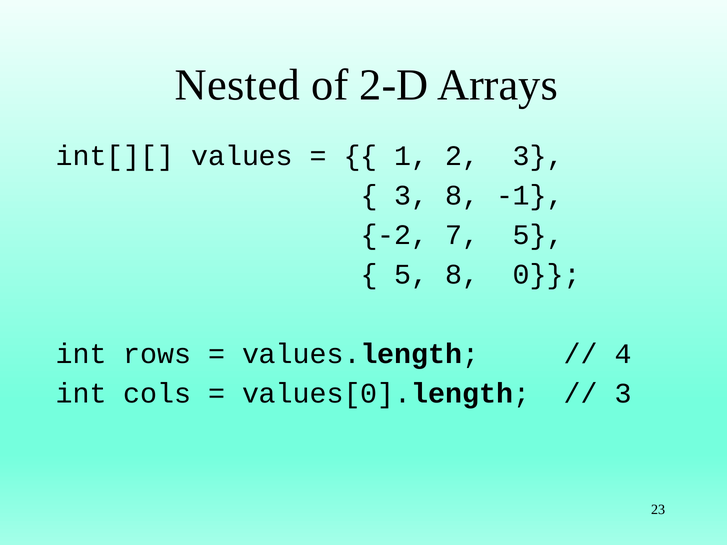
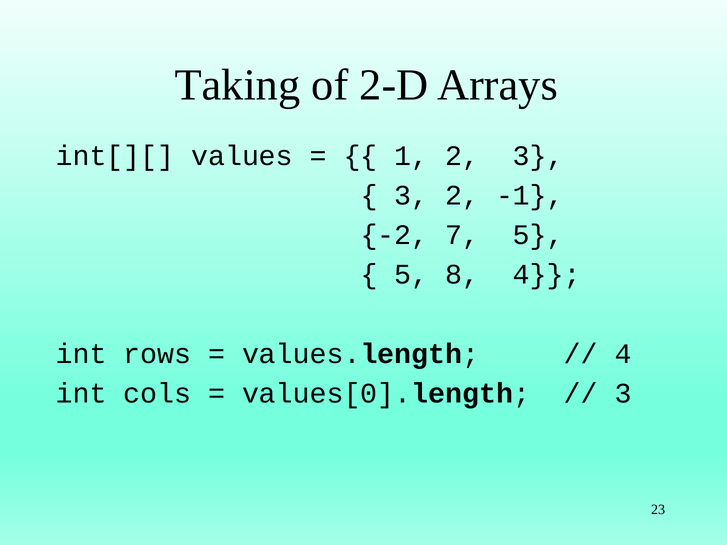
Nested: Nested -> Taking
3 8: 8 -> 2
8 0: 0 -> 4
